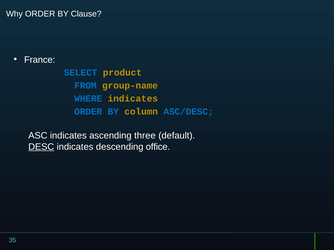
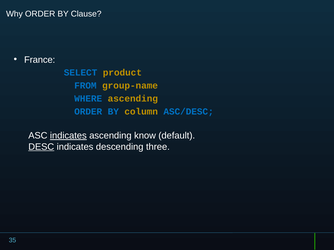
WHERE indicates: indicates -> ascending
indicates at (68, 136) underline: none -> present
three: three -> know
office: office -> three
